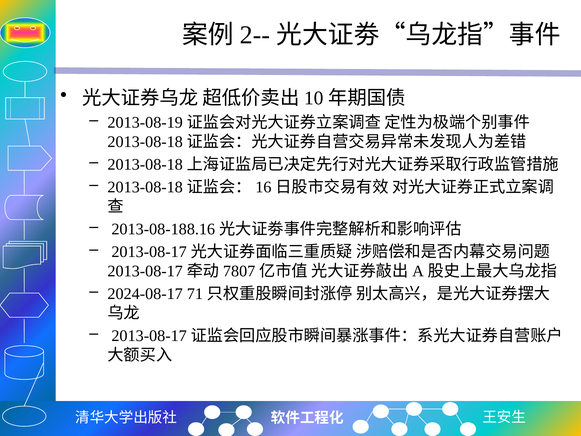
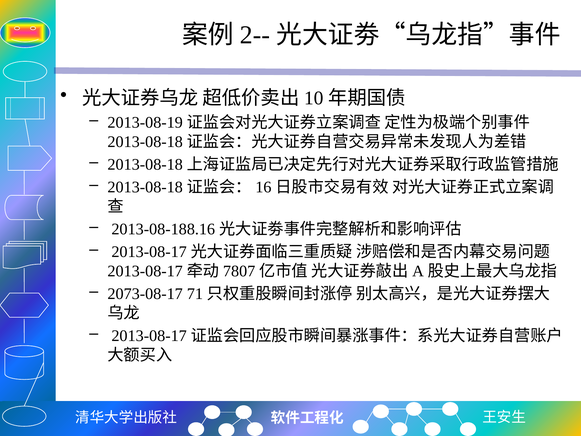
2024-08-17: 2024-08-17 -> 2073-08-17
